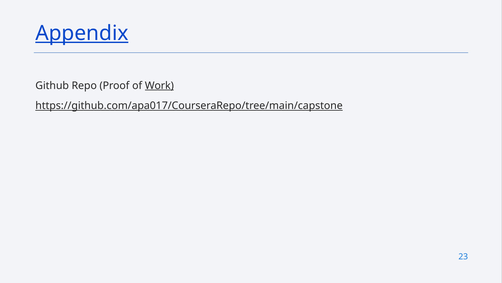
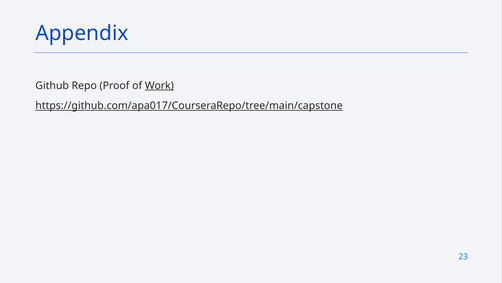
Appendix underline: present -> none
